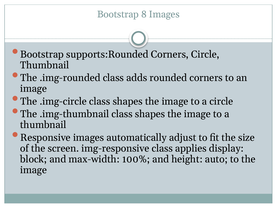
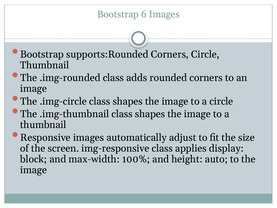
8: 8 -> 6
